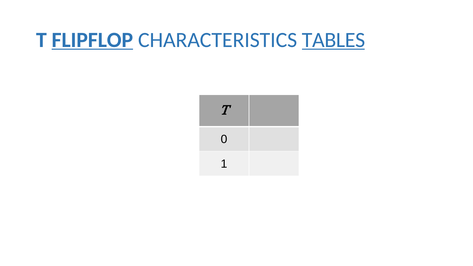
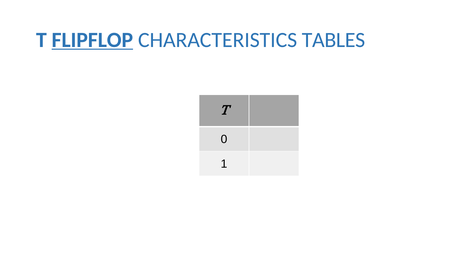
TABLES underline: present -> none
